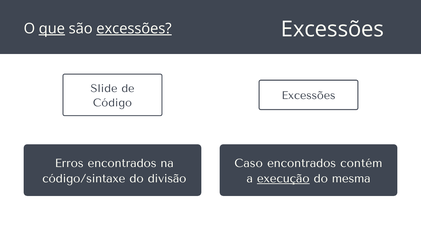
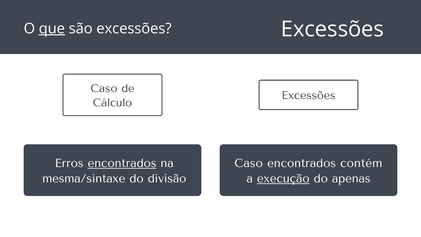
excessões at (134, 28) underline: present -> none
Slide at (104, 88): Slide -> Caso
Código: Código -> Cálculo
encontrados at (122, 163) underline: none -> present
código/sintaxe: código/sintaxe -> mesma/sintaxe
mesma: mesma -> apenas
